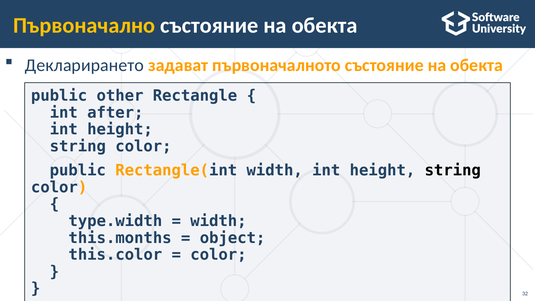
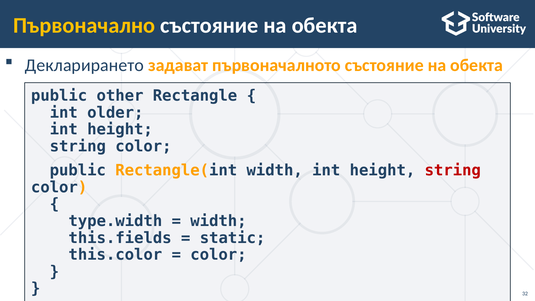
after: after -> older
string at (453, 170) colour: black -> red
this.months: this.months -> this.fields
object: object -> static
